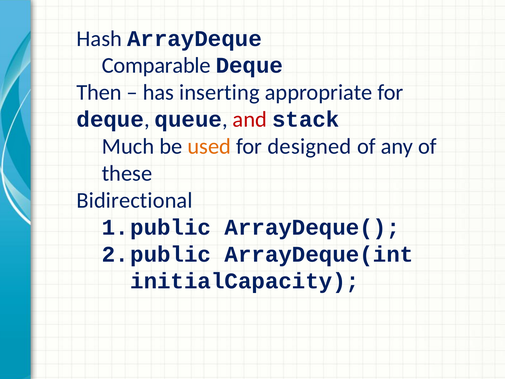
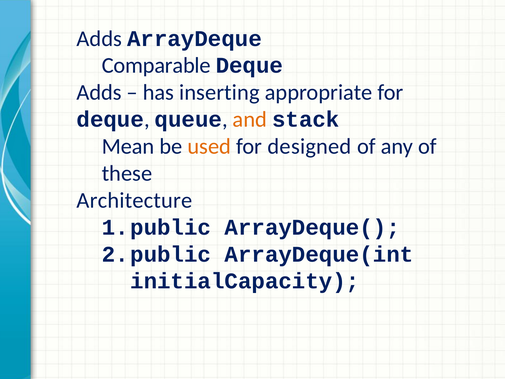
Hash at (99, 39): Hash -> Adds
Then at (99, 92): Then -> Adds
and colour: red -> orange
Much: Much -> Mean
Bidirectional: Bidirectional -> Architecture
